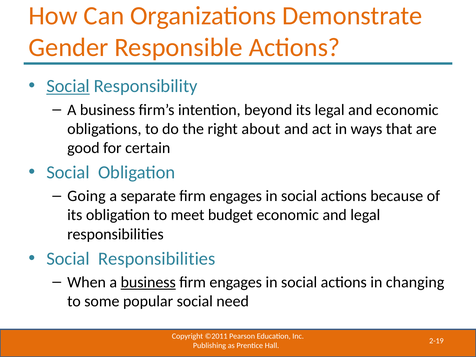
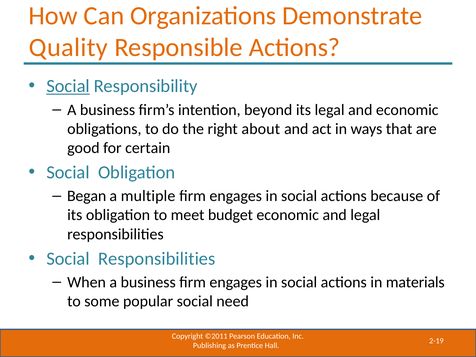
Gender: Gender -> Quality
Going: Going -> Began
separate: separate -> multiple
business at (148, 282) underline: present -> none
changing: changing -> materials
